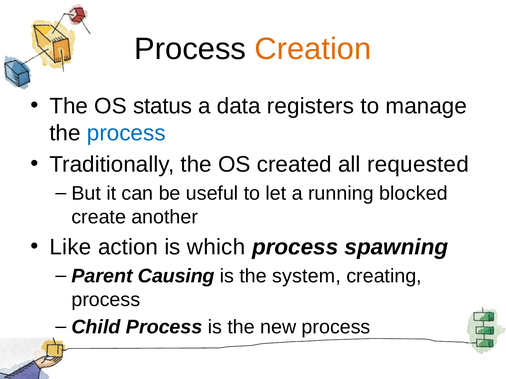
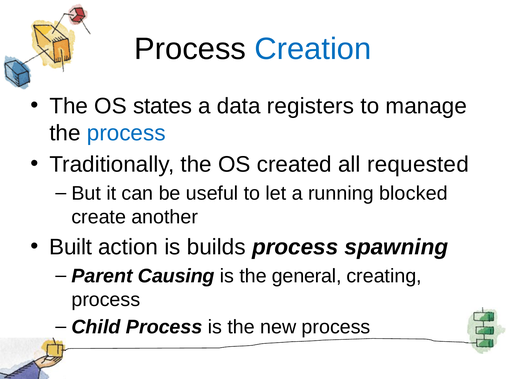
Creation colour: orange -> blue
status: status -> states
Like: Like -> Built
which: which -> builds
system: system -> general
